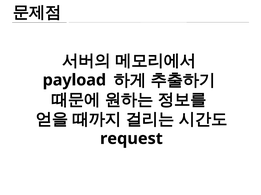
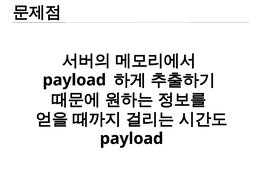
request at (131, 139): request -> payload
